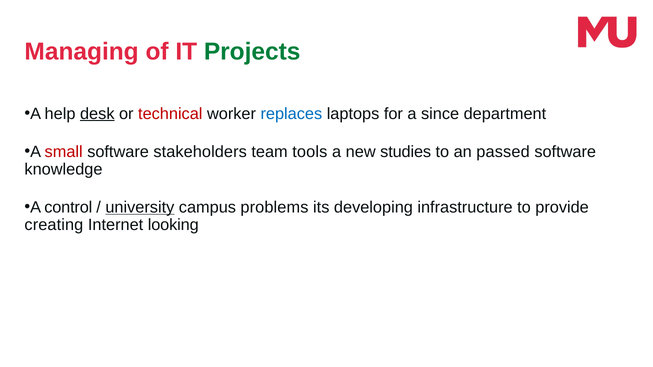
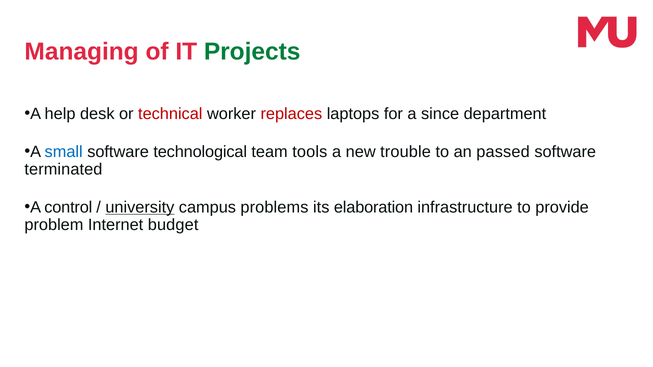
desk underline: present -> none
replaces colour: blue -> red
small colour: red -> blue
stakeholders: stakeholders -> technological
studies: studies -> trouble
knowledge: knowledge -> terminated
developing: developing -> elaboration
creating: creating -> problem
looking: looking -> budget
